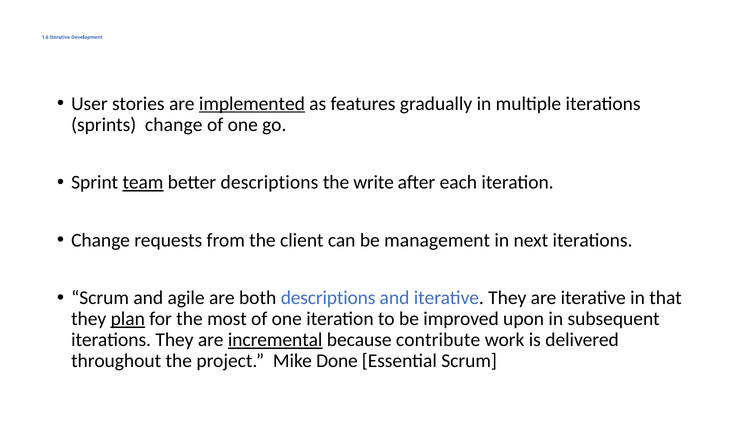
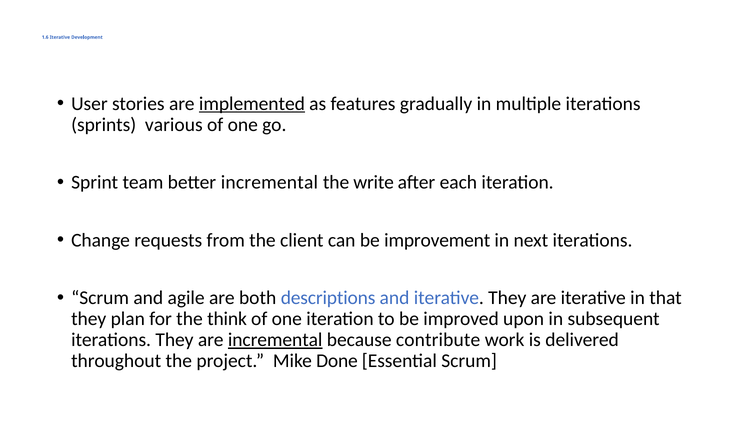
sprints change: change -> various
team underline: present -> none
better descriptions: descriptions -> incremental
management: management -> improvement
plan underline: present -> none
most: most -> think
